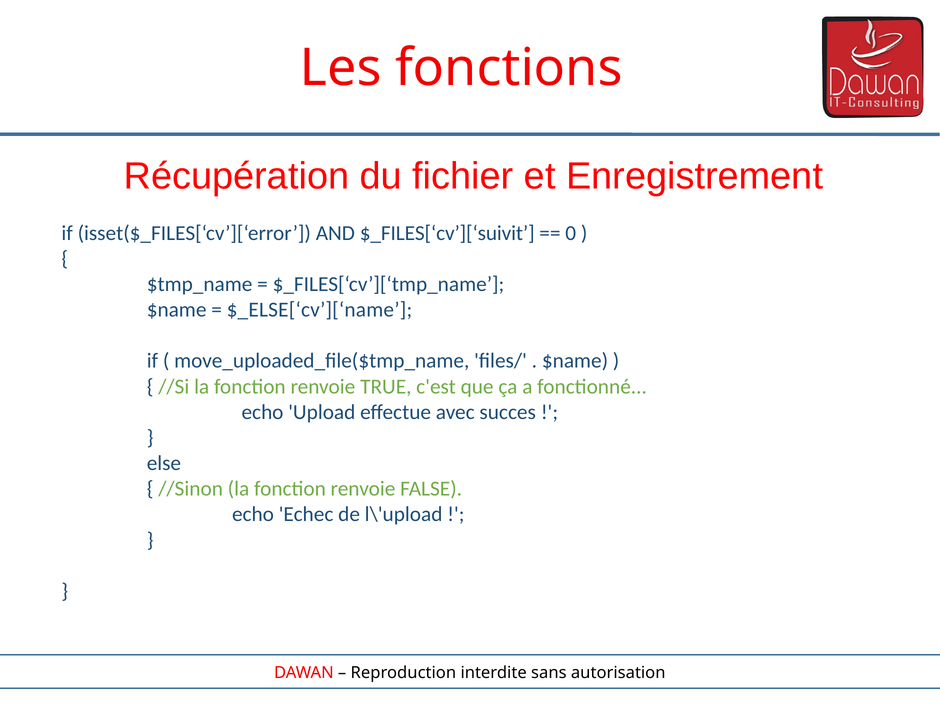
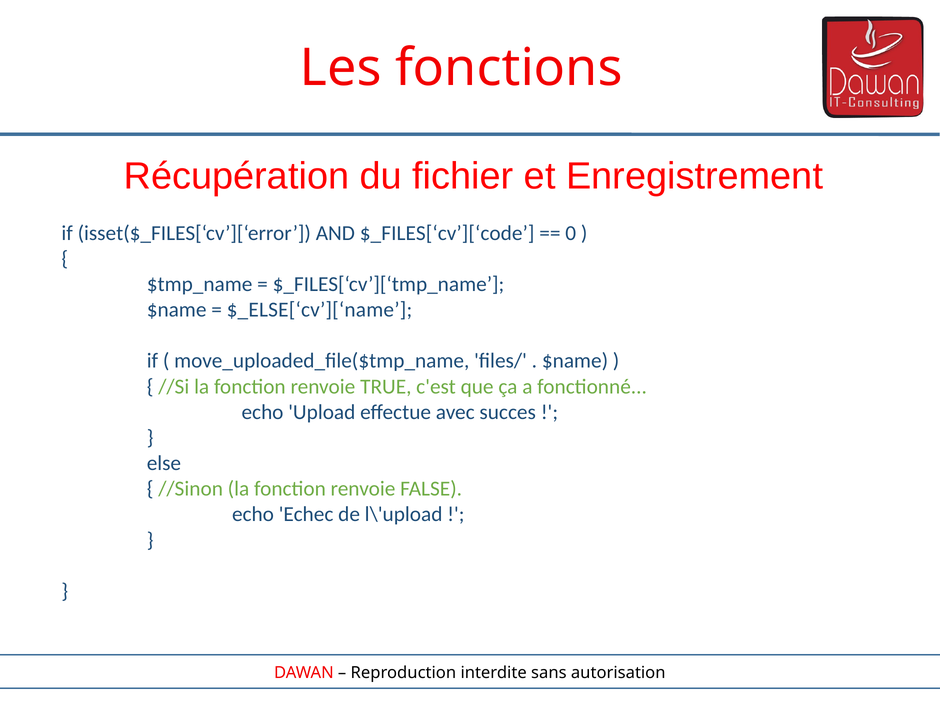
$_FILES[‘cv’][‘suivit: $_FILES[‘cv’][‘suivit -> $_FILES[‘cv’][‘code
